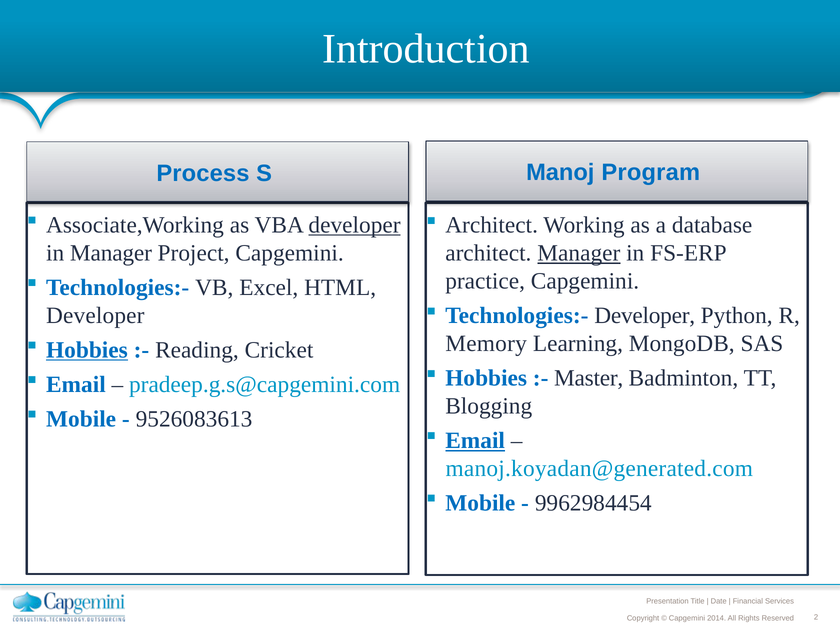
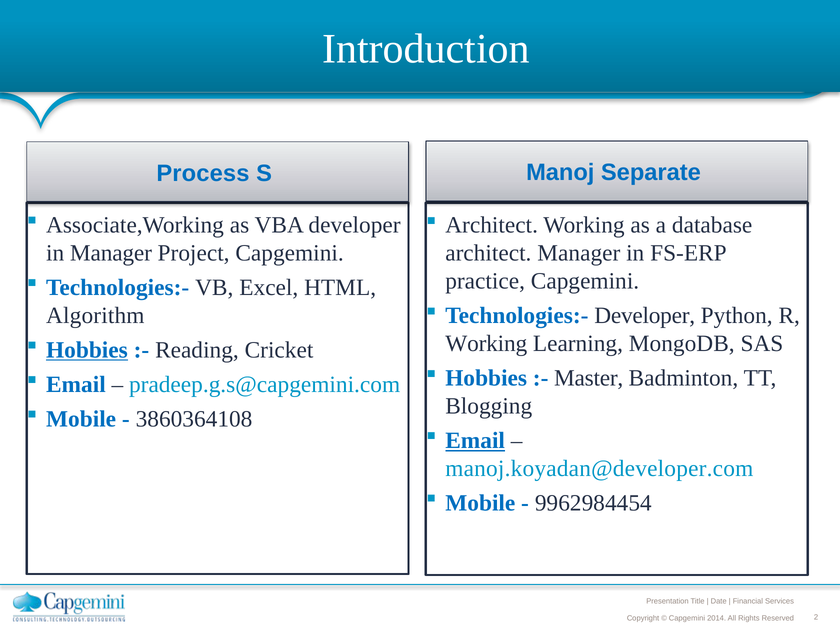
Program: Program -> Separate
developer at (355, 225) underline: present -> none
Manager at (579, 253) underline: present -> none
Developer at (95, 315): Developer -> Algorithm
Memory at (486, 344): Memory -> Working
9526083613: 9526083613 -> 3860364108
manoj.koyadan@generated.com: manoj.koyadan@generated.com -> manoj.koyadan@developer.com
